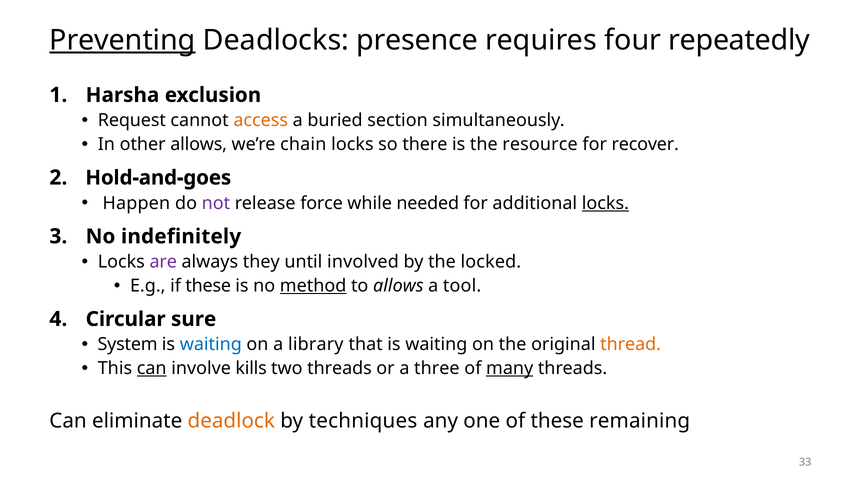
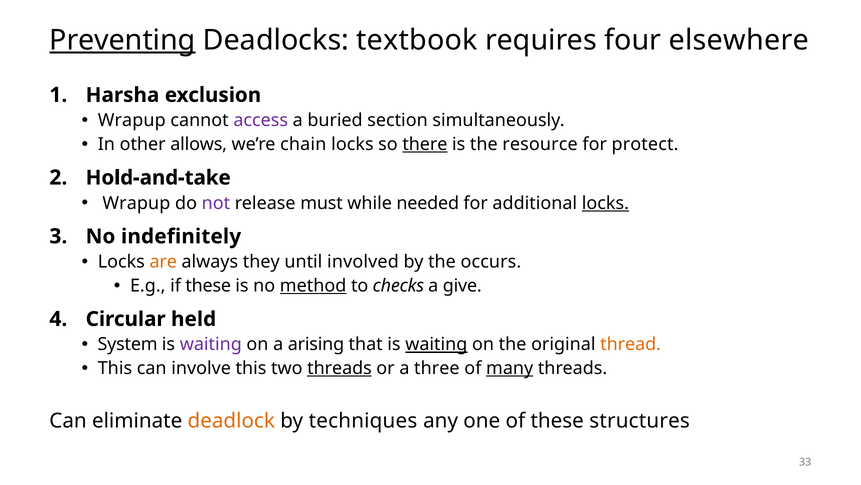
presence: presence -> textbook
repeatedly: repeatedly -> elsewhere
Request at (132, 120): Request -> Wrapup
access colour: orange -> purple
there underline: none -> present
recover: recover -> protect
Hold-and-goes: Hold-and-goes -> Hold-and-take
Happen at (136, 203): Happen -> Wrapup
force: force -> must
are colour: purple -> orange
locked: locked -> occurs
to allows: allows -> checks
tool: tool -> give
sure: sure -> held
waiting at (211, 344) colour: blue -> purple
library: library -> arising
waiting at (436, 344) underline: none -> present
can at (152, 368) underline: present -> none
involve kills: kills -> this
threads at (339, 368) underline: none -> present
remaining: remaining -> structures
